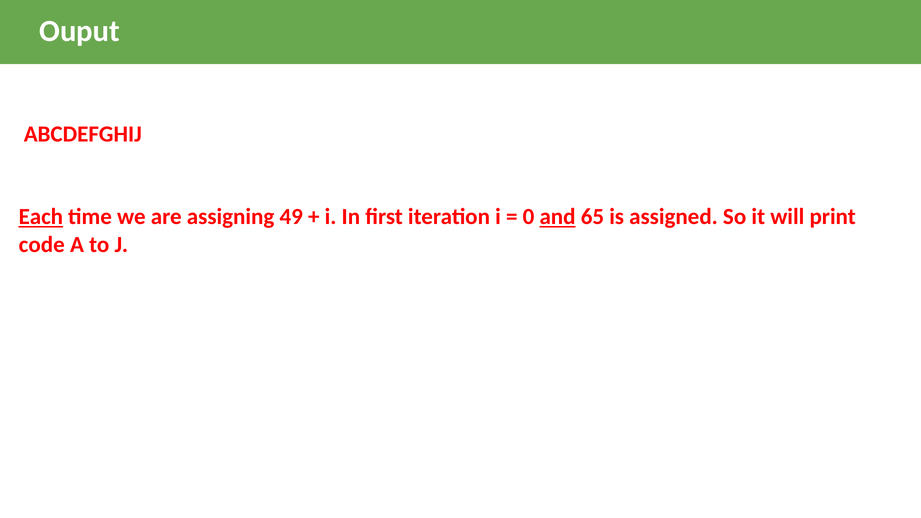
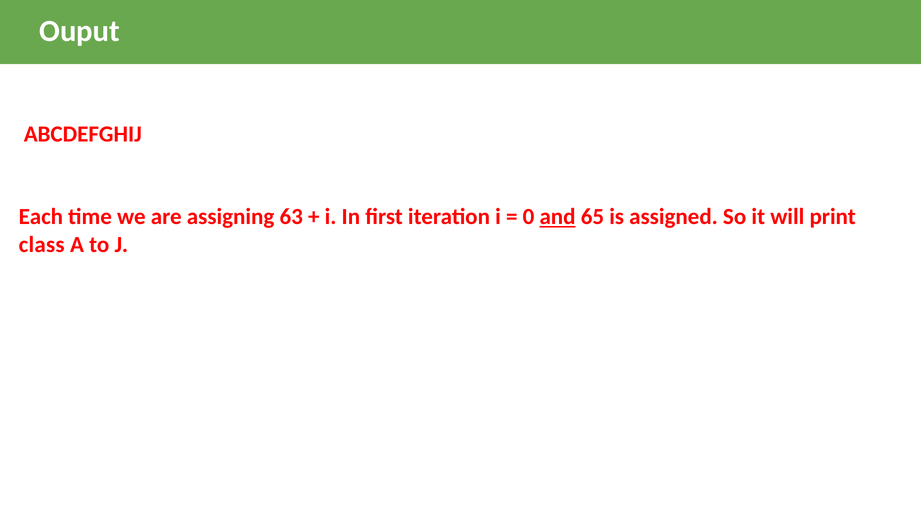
Each underline: present -> none
49: 49 -> 63
code: code -> class
